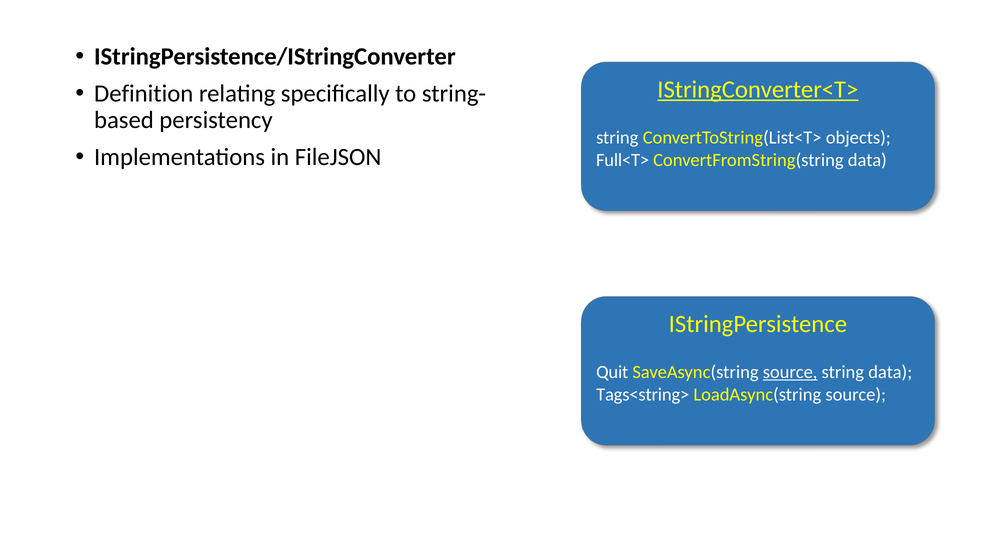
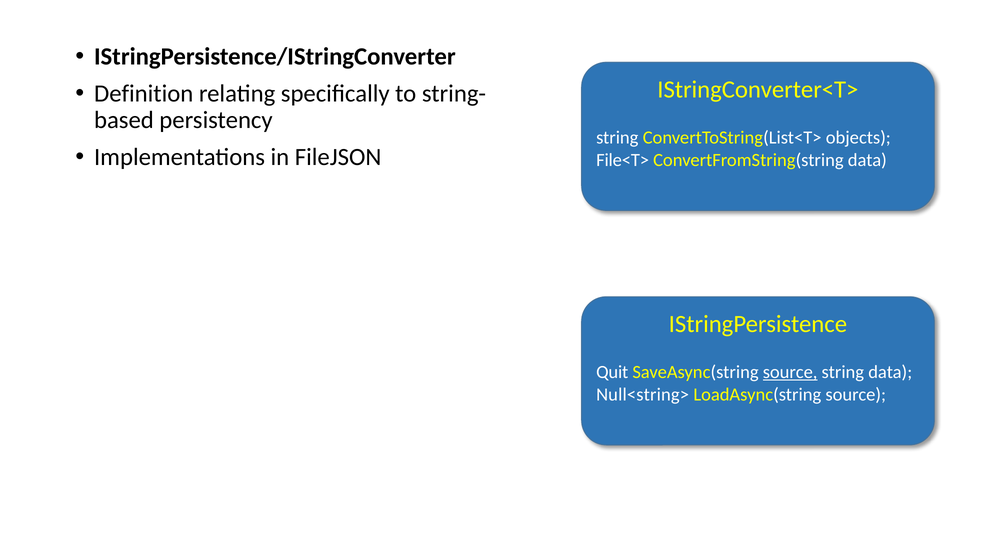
IStringConverter<T> underline: present -> none
Full<T>: Full<T> -> File<T>
Tags<string>: Tags<string> -> Null<string>
